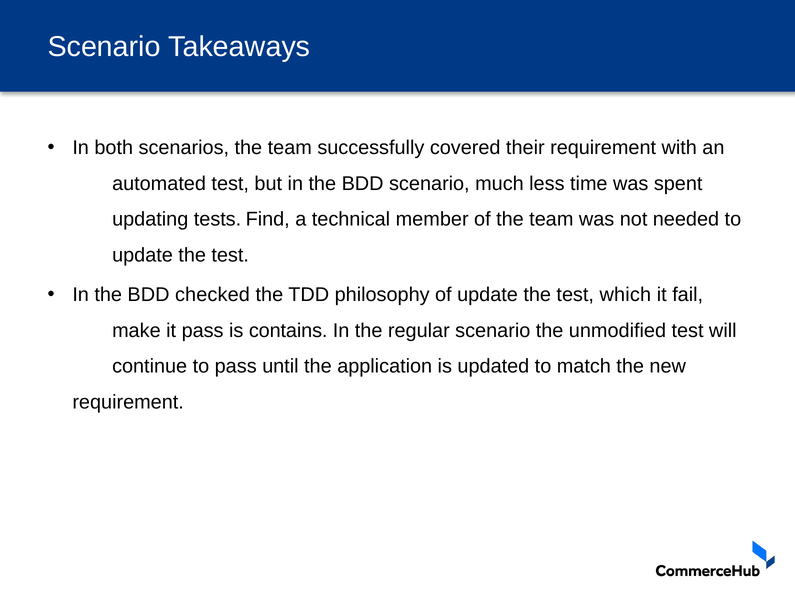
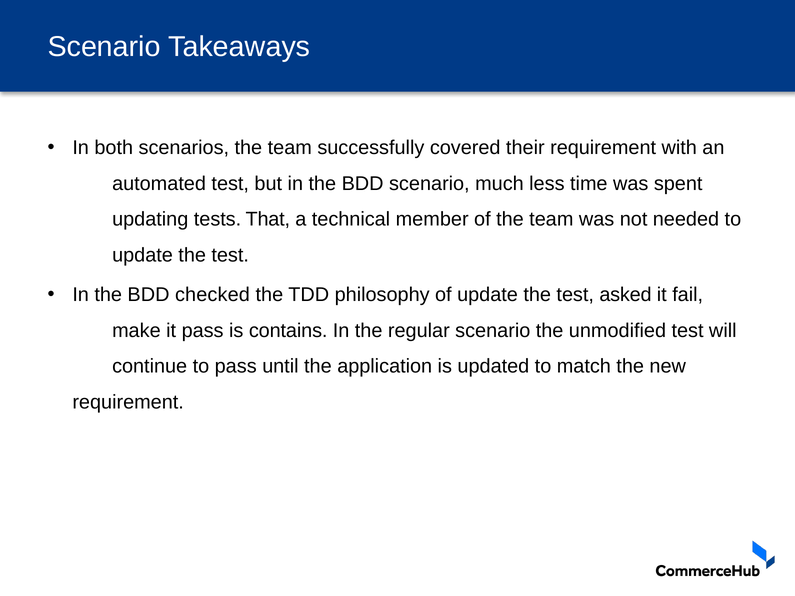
Find: Find -> That
which: which -> asked
